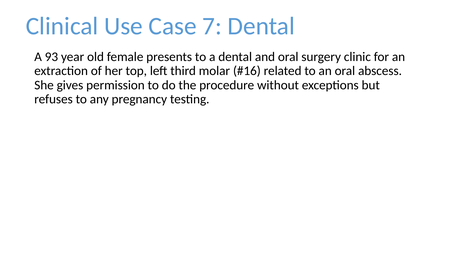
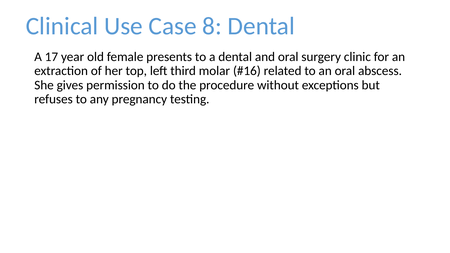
7: 7 -> 8
93: 93 -> 17
